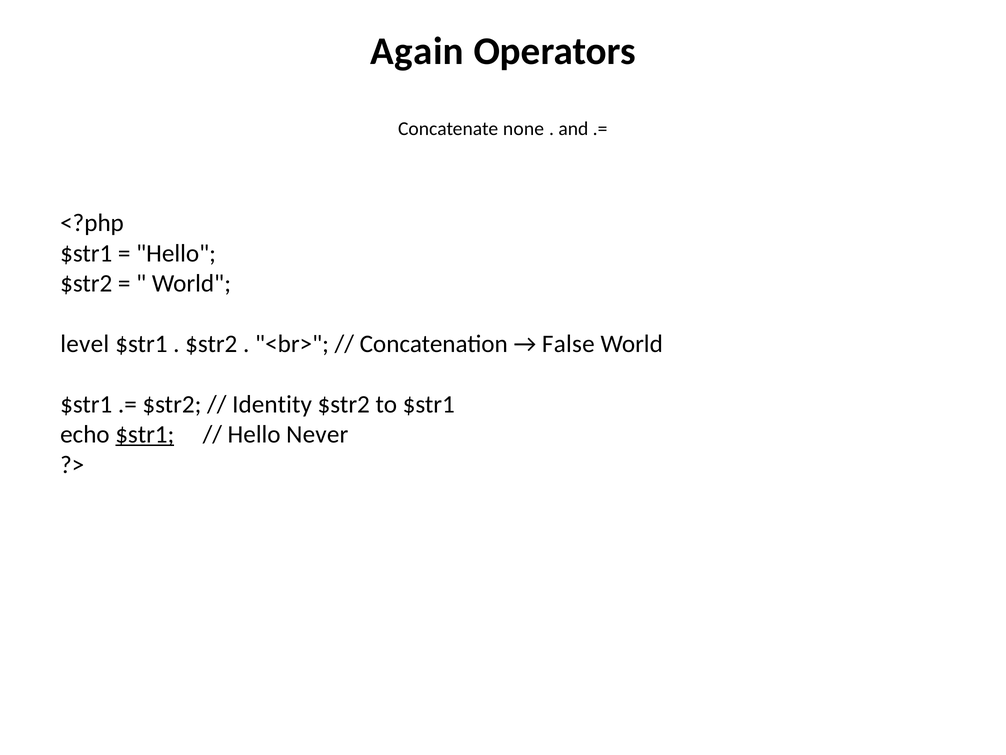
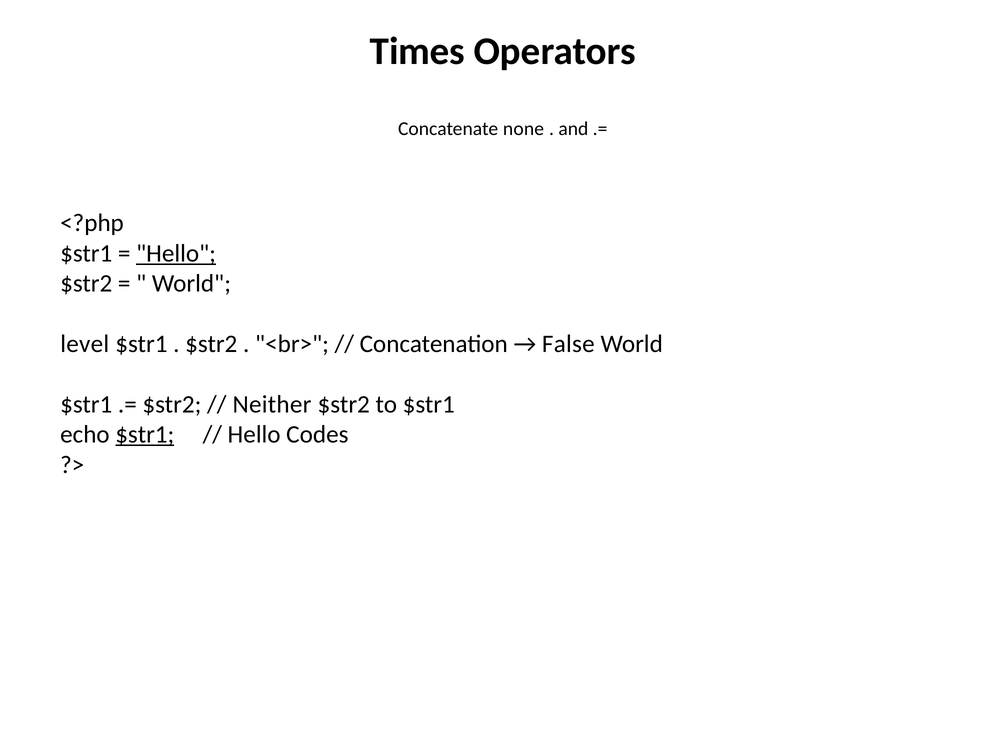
Again: Again -> Times
Hello at (176, 253) underline: none -> present
Identity: Identity -> Neither
Never: Never -> Codes
